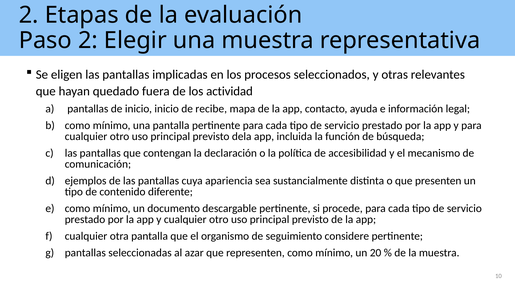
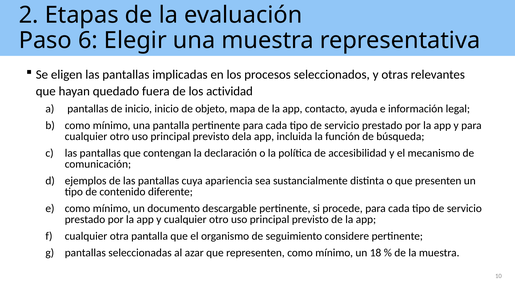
Paso 2: 2 -> 6
recibe: recibe -> objeto
20: 20 -> 18
